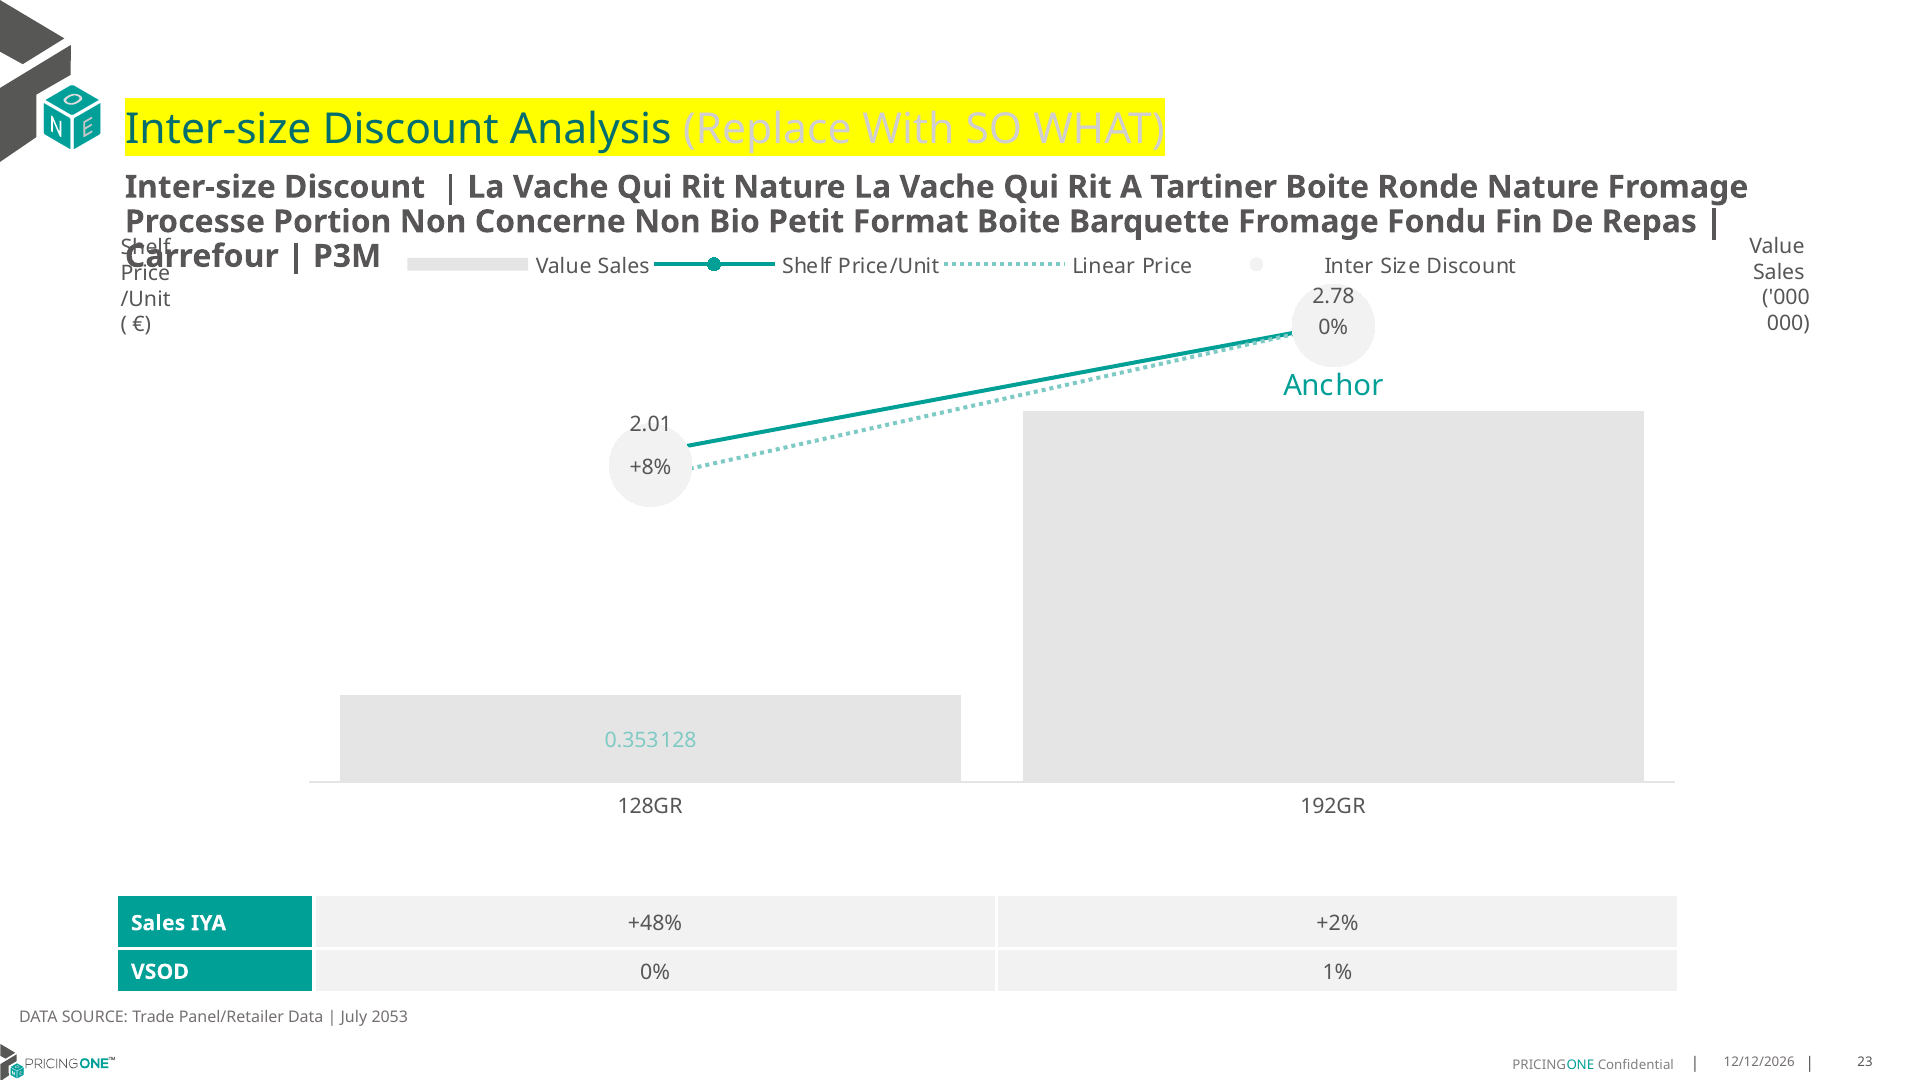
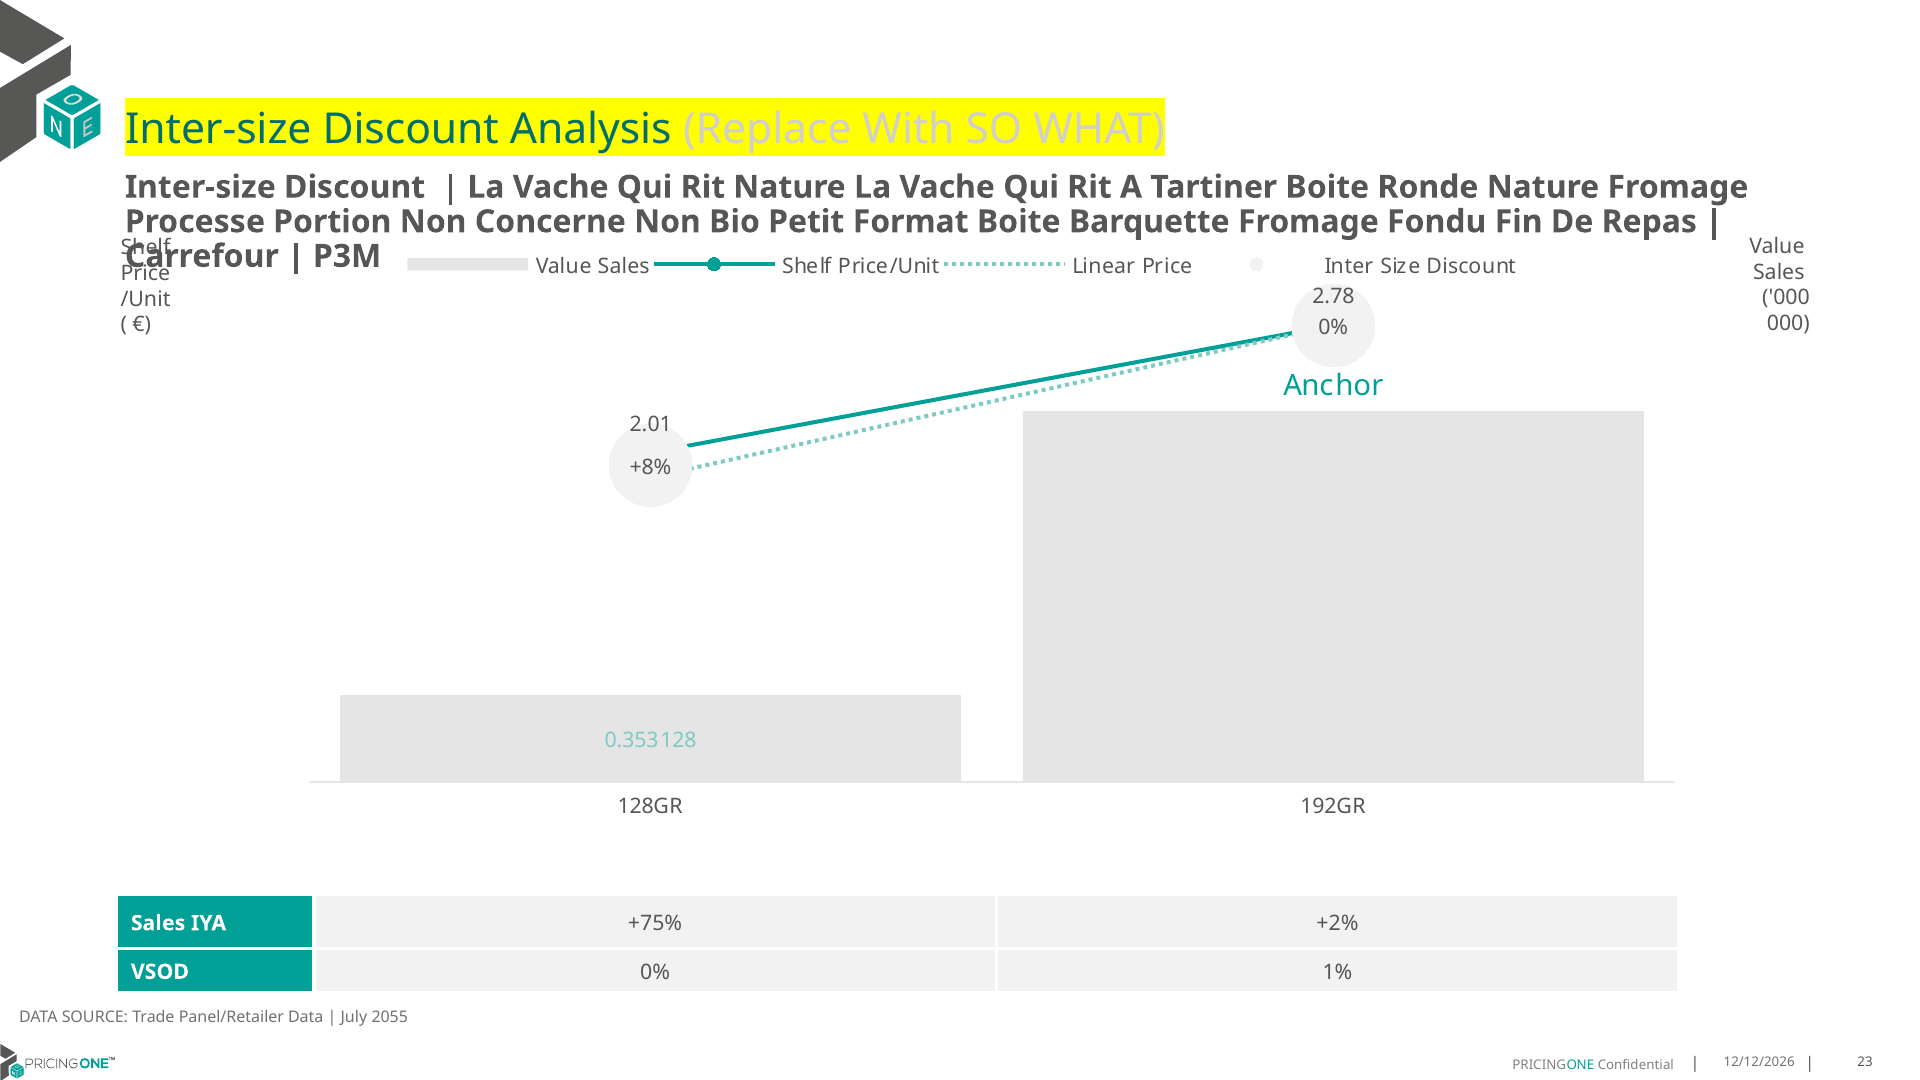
+48%: +48% -> +75%
2053: 2053 -> 2055
